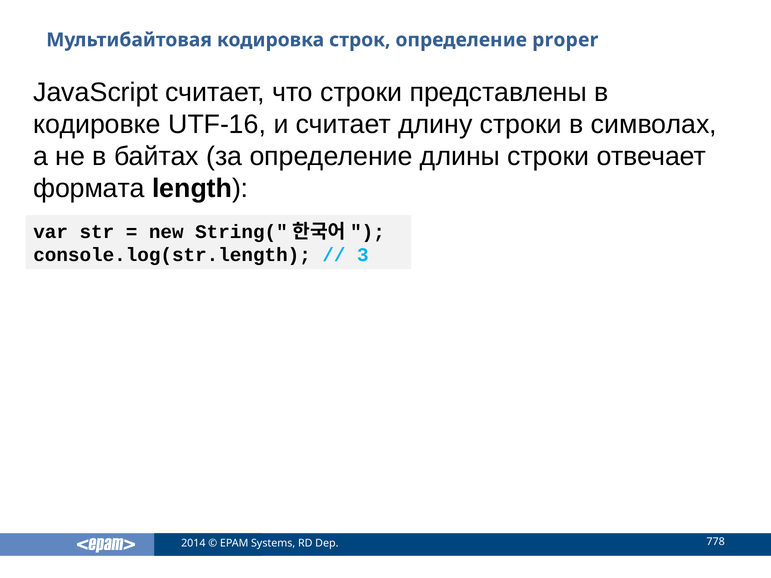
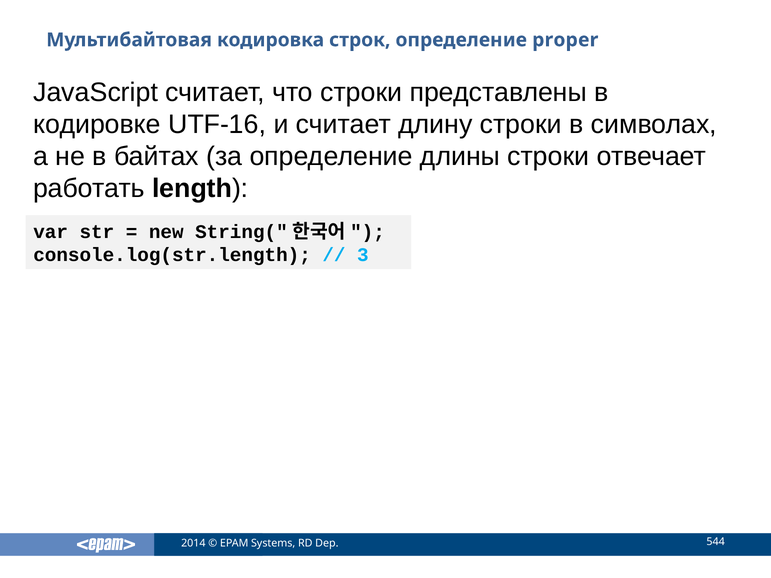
формата: формата -> работать
778: 778 -> 544
